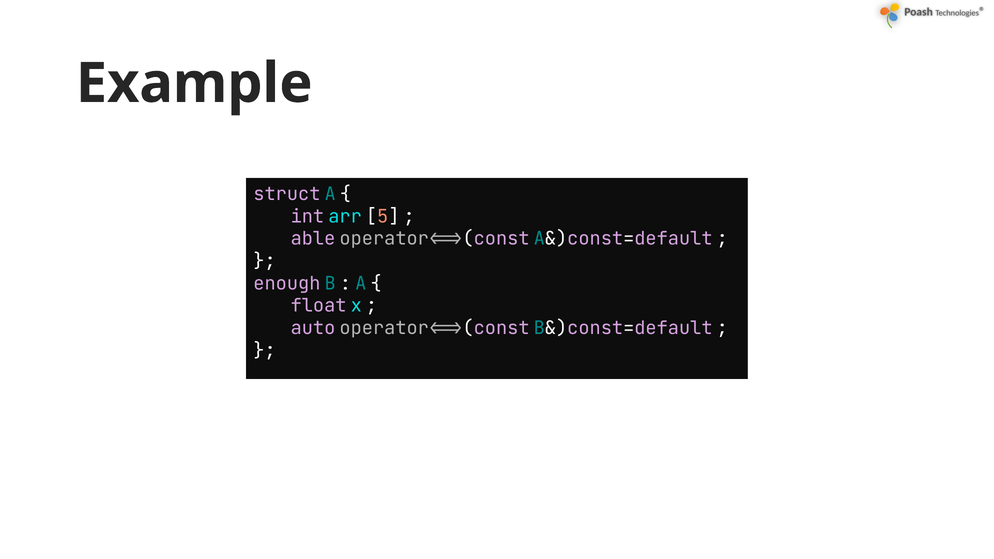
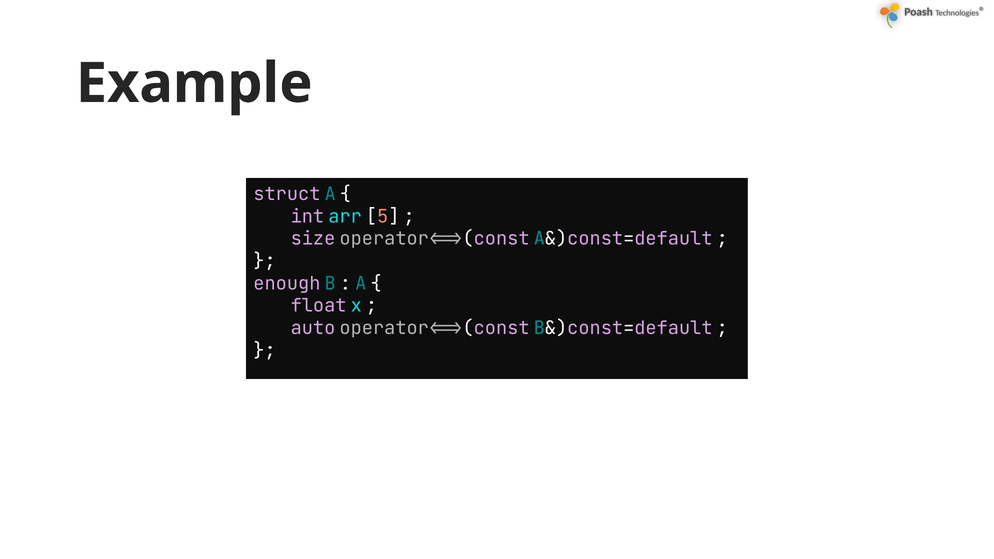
able: able -> size
